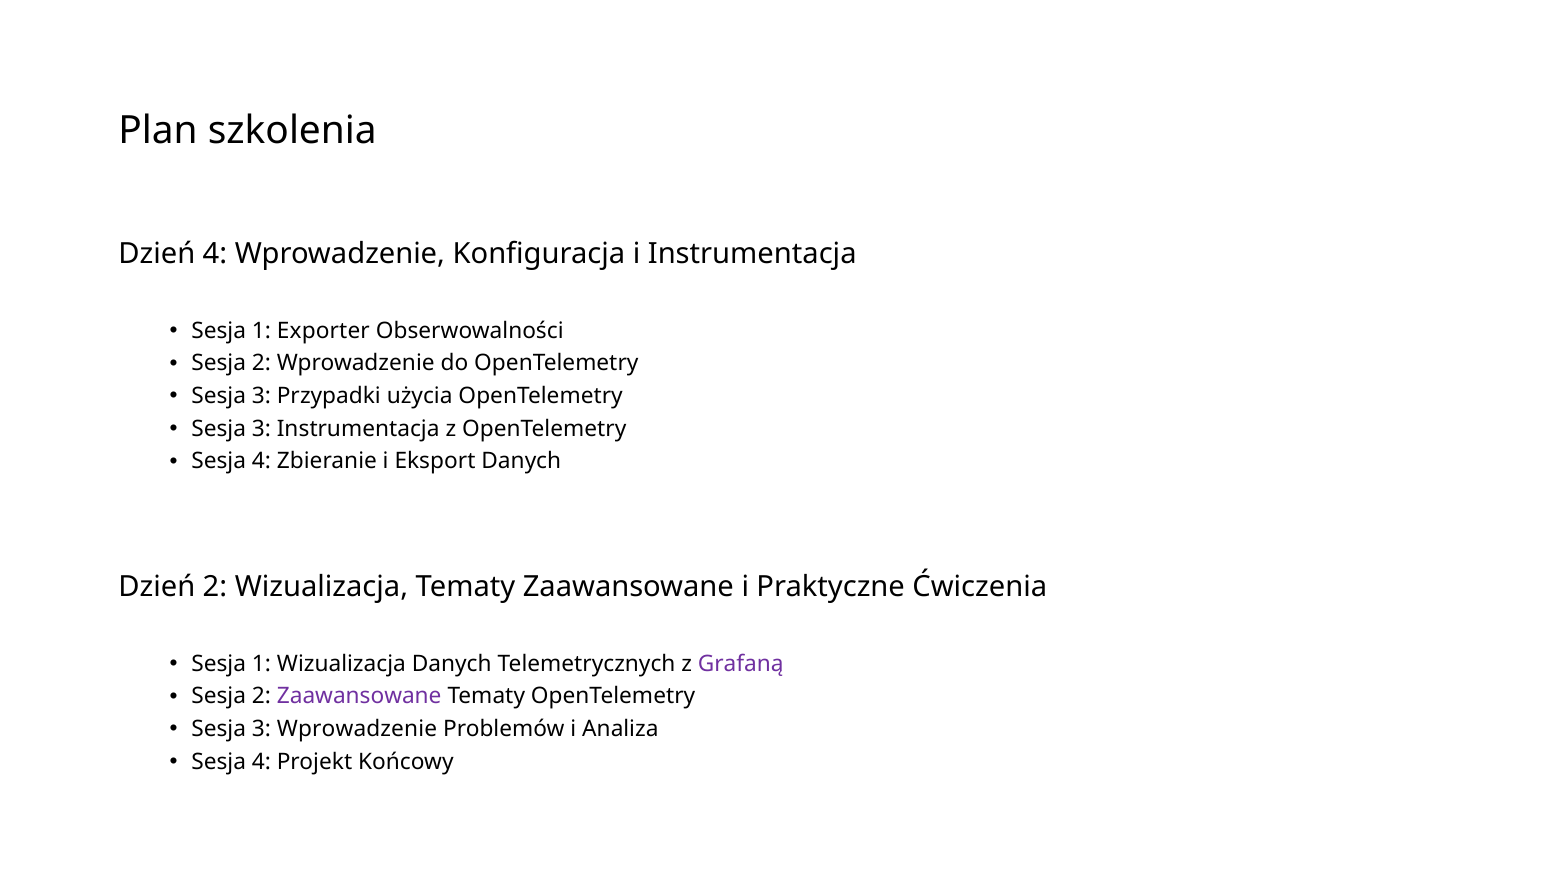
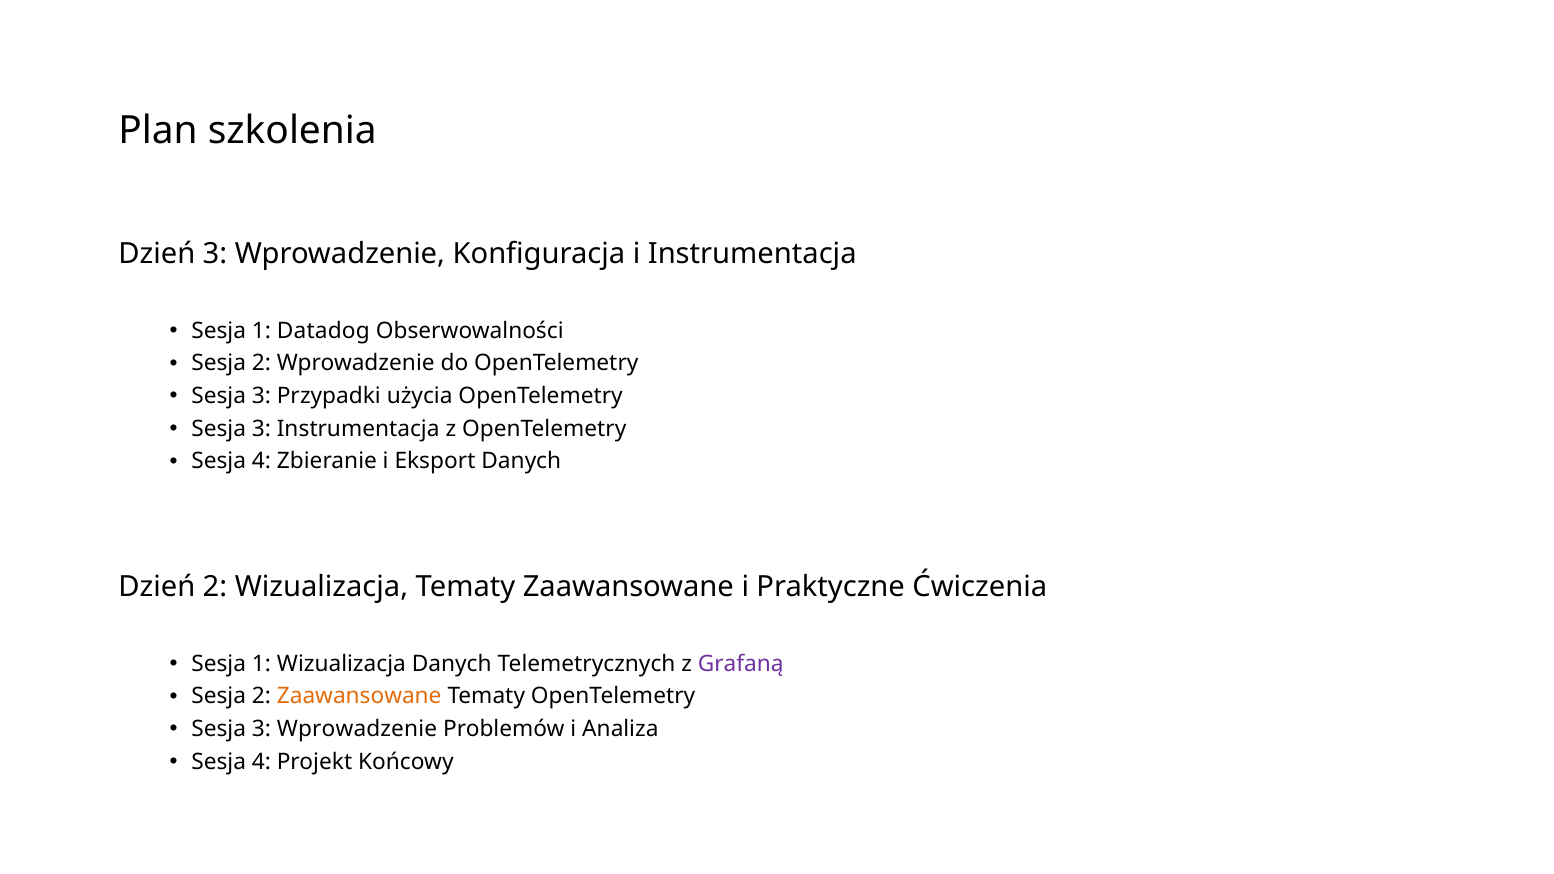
Dzień 4: 4 -> 3
Exporter: Exporter -> Datadog
Zaawansowane at (359, 696) colour: purple -> orange
